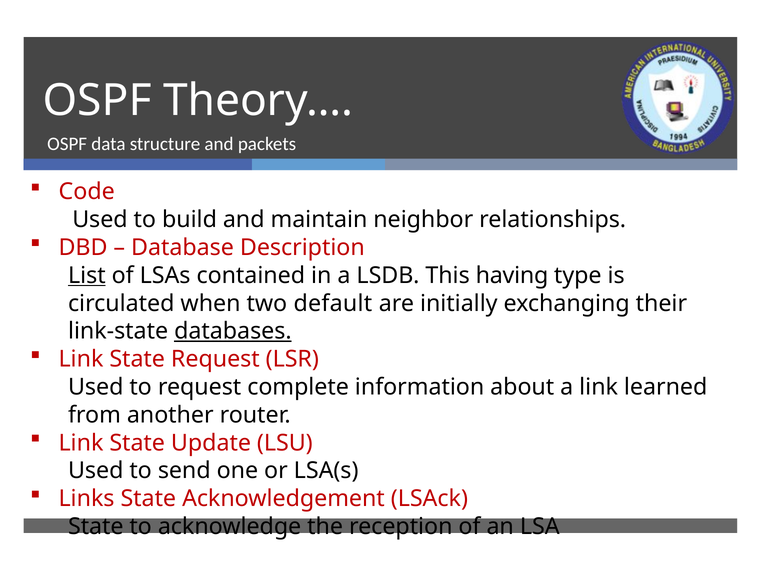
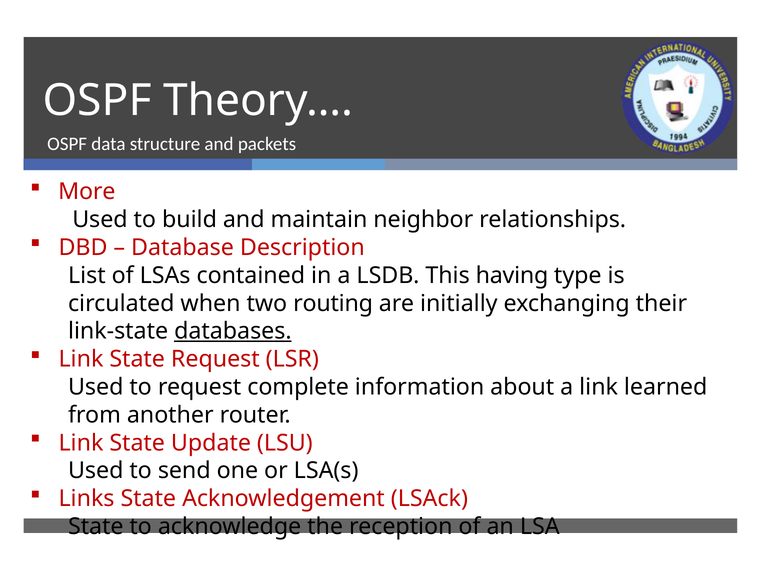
Code: Code -> More
List underline: present -> none
default: default -> routing
